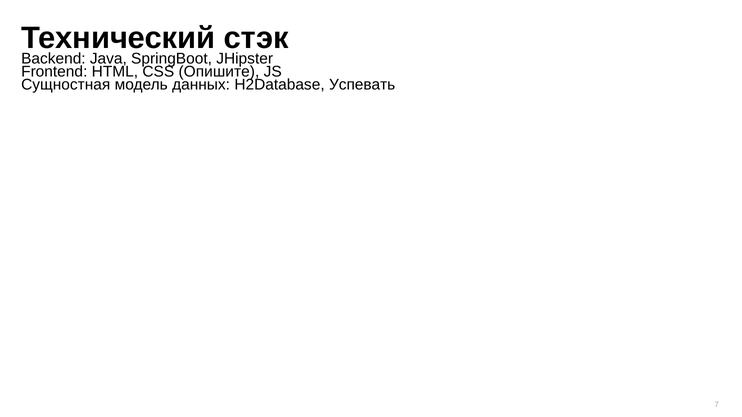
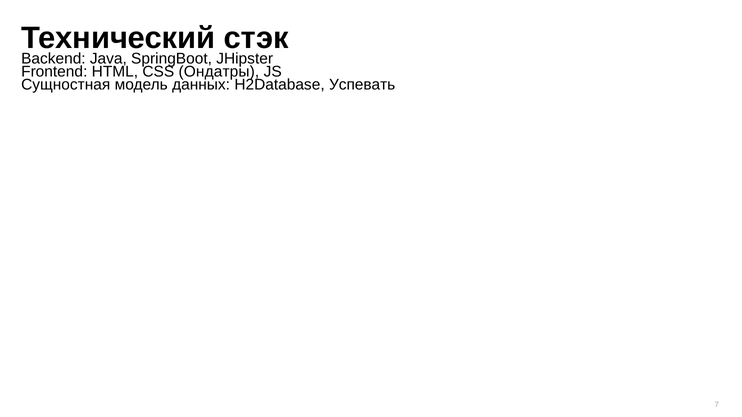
Опишите: Опишите -> Ондатры
